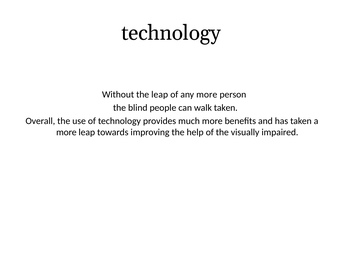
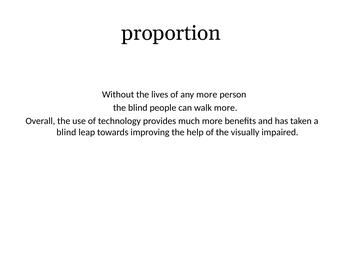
technology at (171, 33): technology -> proportion
the leap: leap -> lives
walk taken: taken -> more
more at (66, 133): more -> blind
